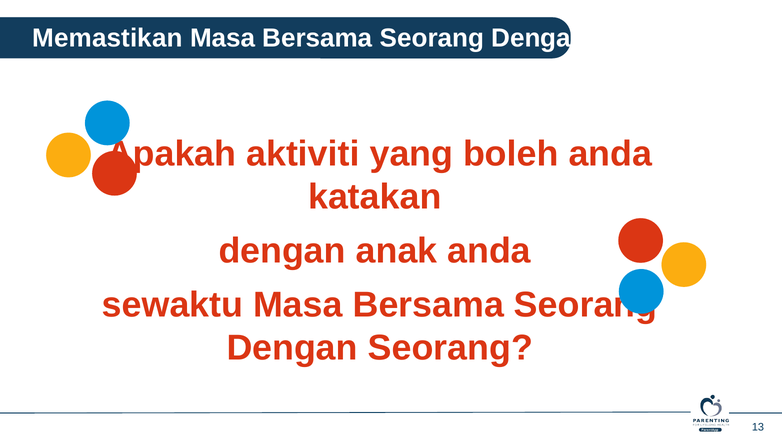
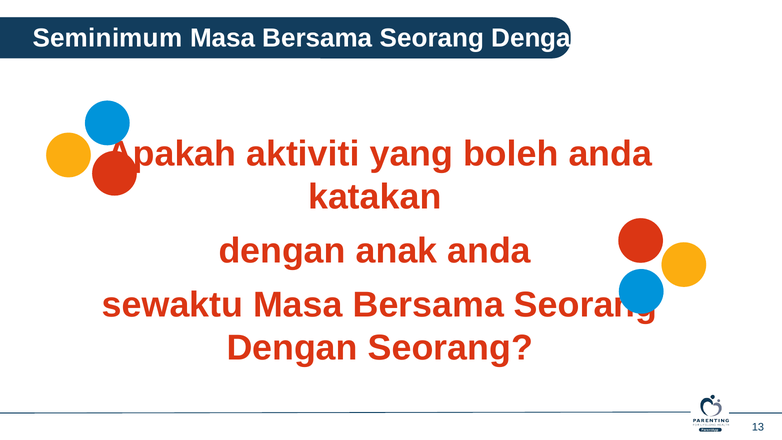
Memastikan: Memastikan -> Seminimum
